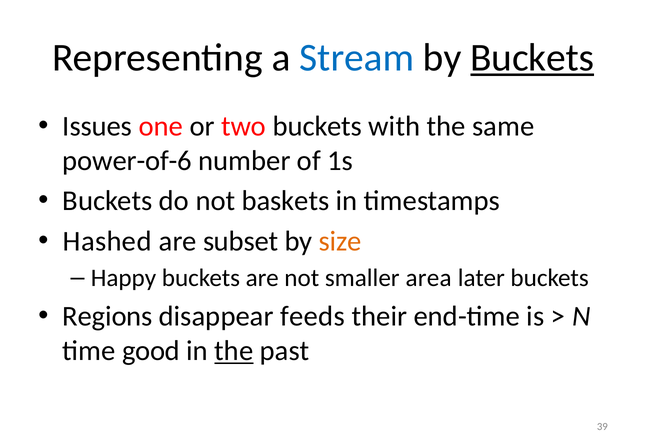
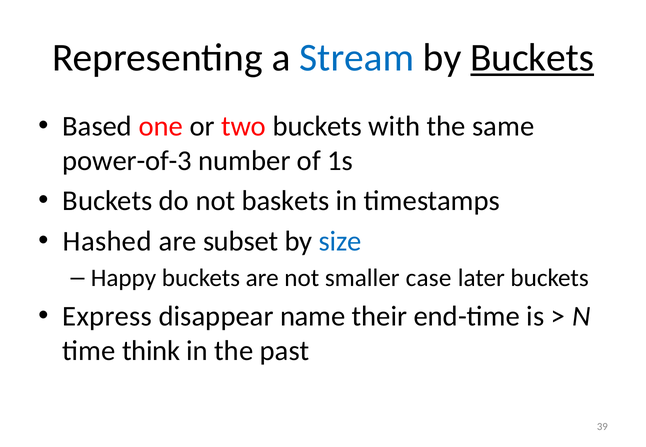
Issues: Issues -> Based
power-of-6: power-of-6 -> power-of-3
size colour: orange -> blue
area: area -> case
Regions: Regions -> Express
feeds: feeds -> name
good: good -> think
the at (234, 351) underline: present -> none
